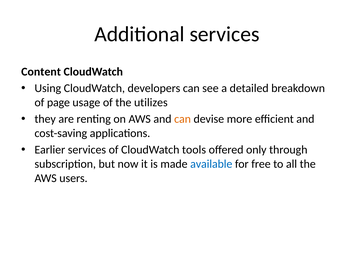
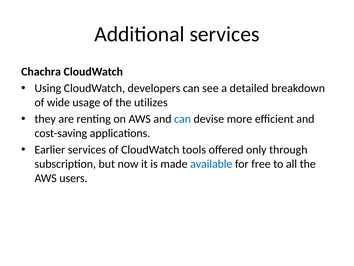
Content: Content -> Chachra
page: page -> wide
can at (183, 119) colour: orange -> blue
